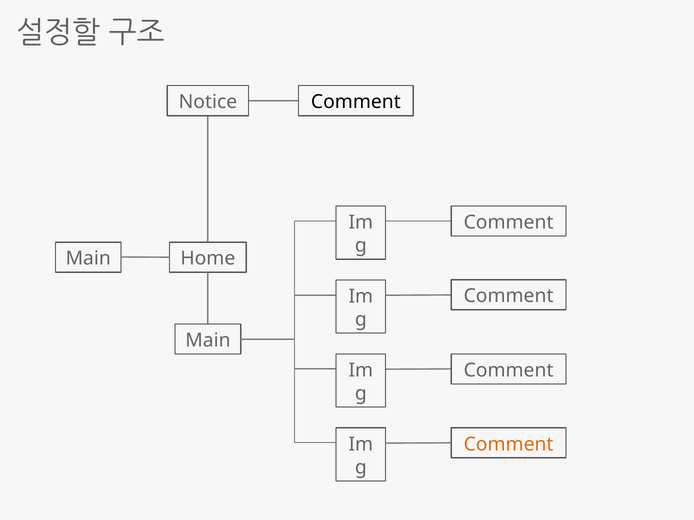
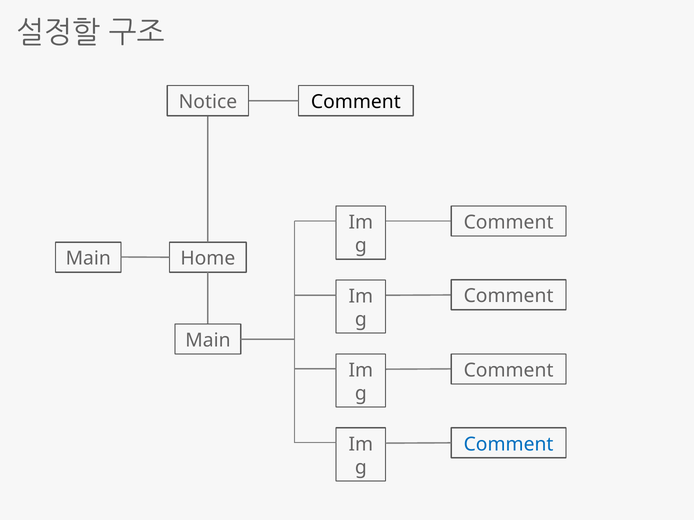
Comment at (509, 445) colour: orange -> blue
